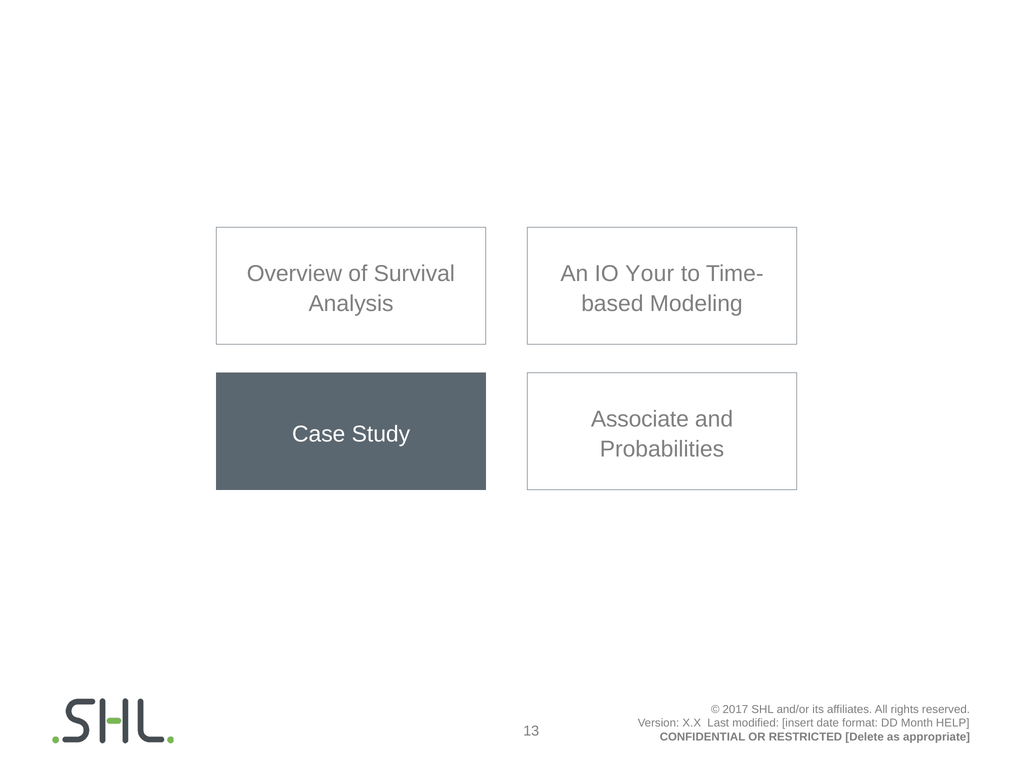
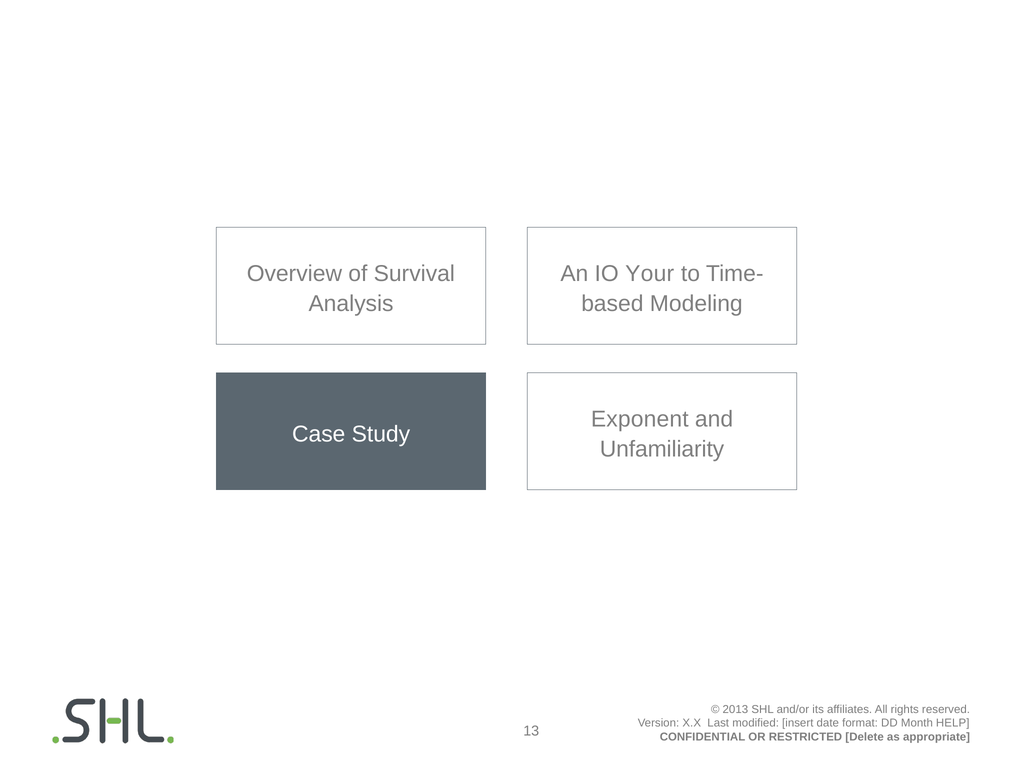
Associate: Associate -> Exponent
Probabilities: Probabilities -> Unfamiliarity
2017: 2017 -> 2013
